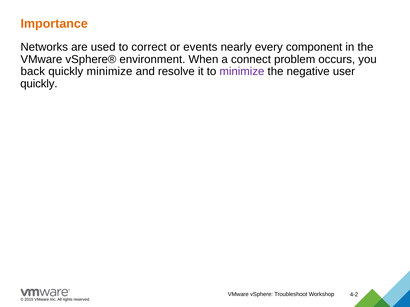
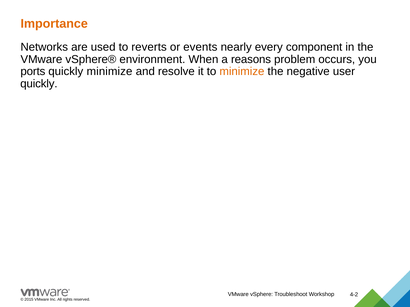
correct: correct -> reverts
connect: connect -> reasons
back: back -> ports
minimize at (242, 72) colour: purple -> orange
